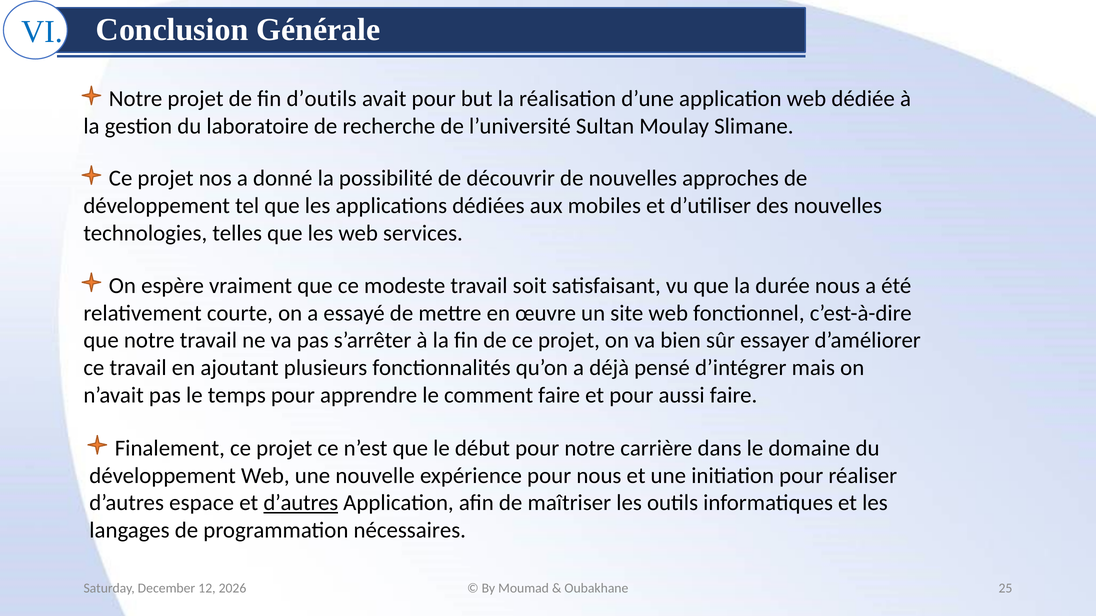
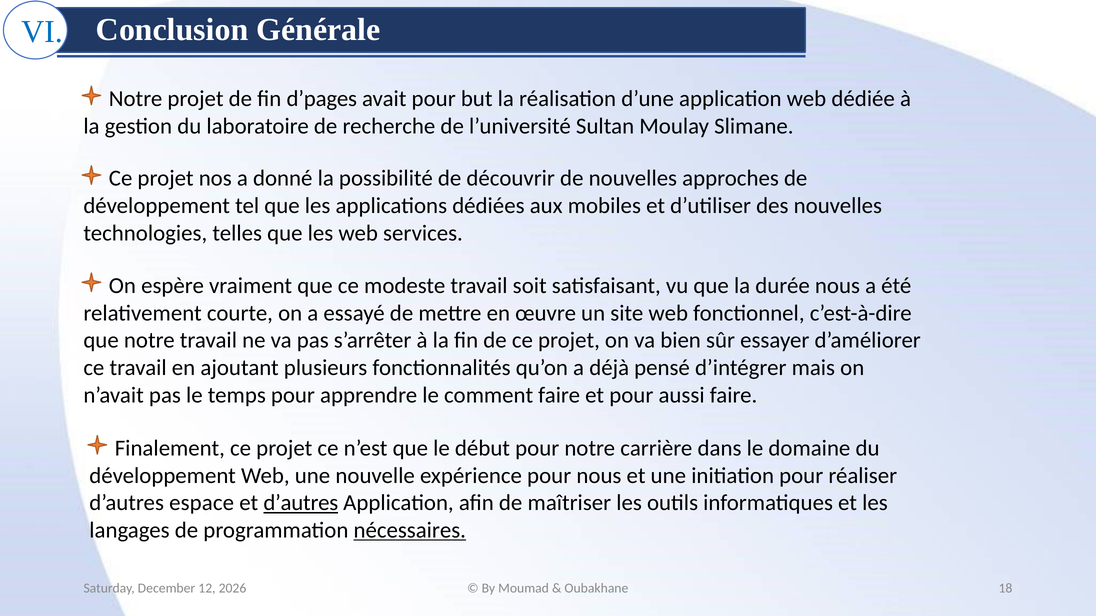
d’outils: d’outils -> d’pages
nécessaires underline: none -> present
25: 25 -> 18
